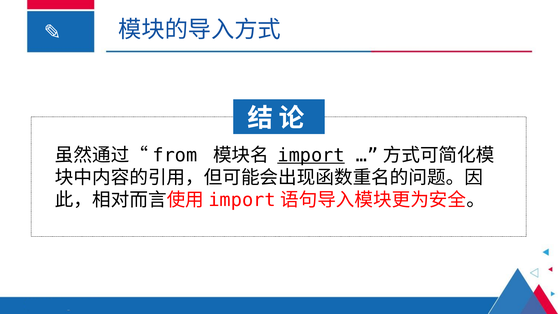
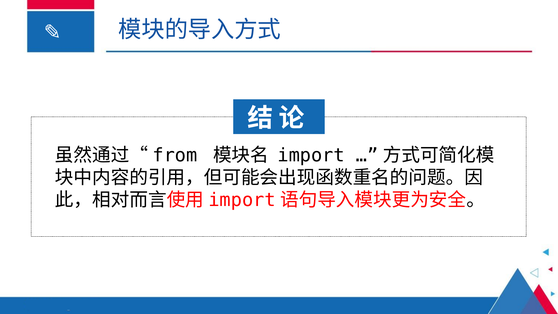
import underline: present -> none
